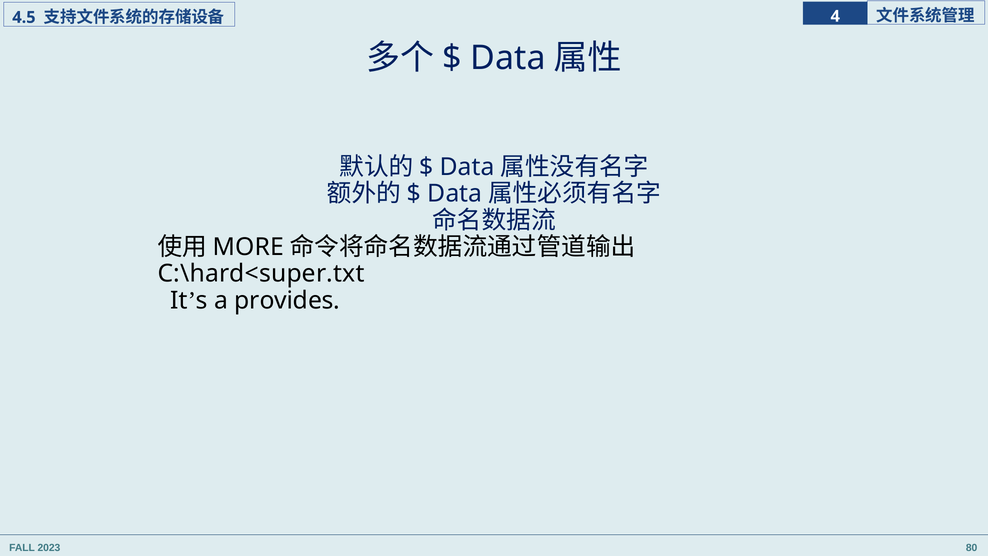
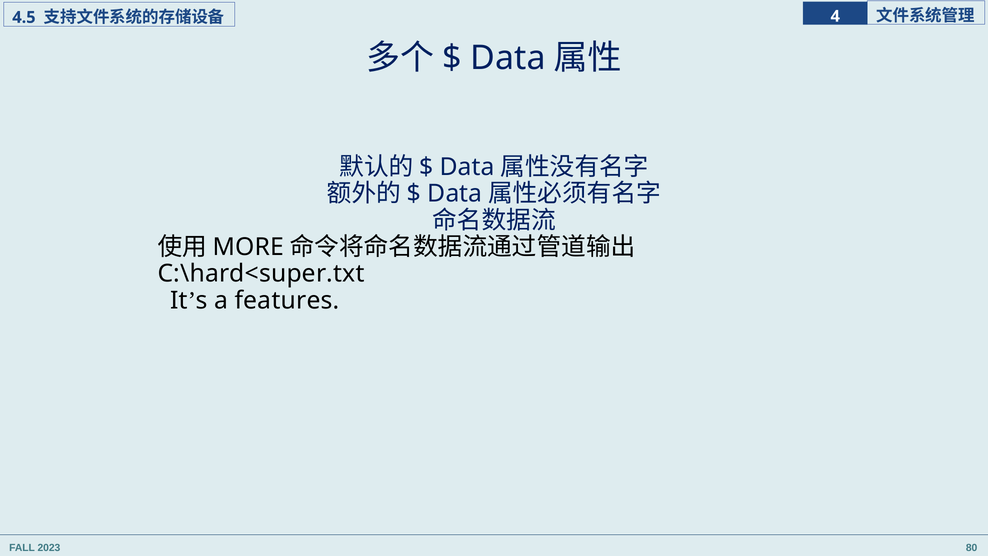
provides: provides -> features
